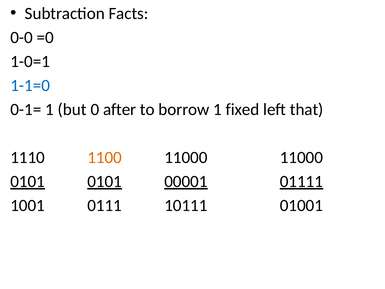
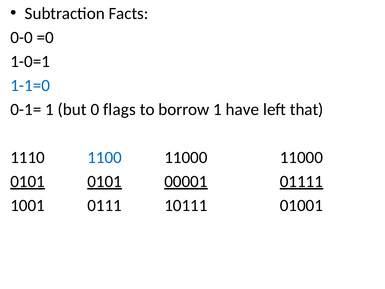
after: after -> flags
fixed: fixed -> have
1100 colour: orange -> blue
